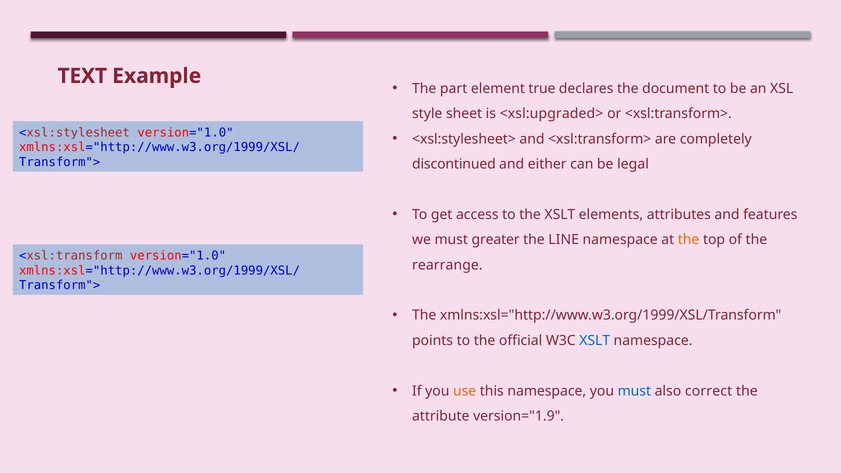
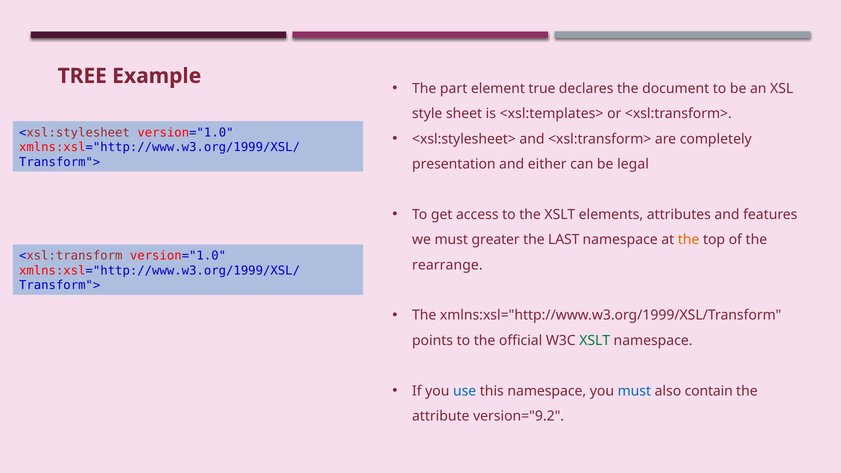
TEXT: TEXT -> TREE
<xsl:upgraded>: <xsl:upgraded> -> <xsl:templates>
discontinued: discontinued -> presentation
LINE: LINE -> LAST
XSLT at (595, 341) colour: blue -> green
use colour: orange -> blue
correct: correct -> contain
version="1.9: version="1.9 -> version="9.2
